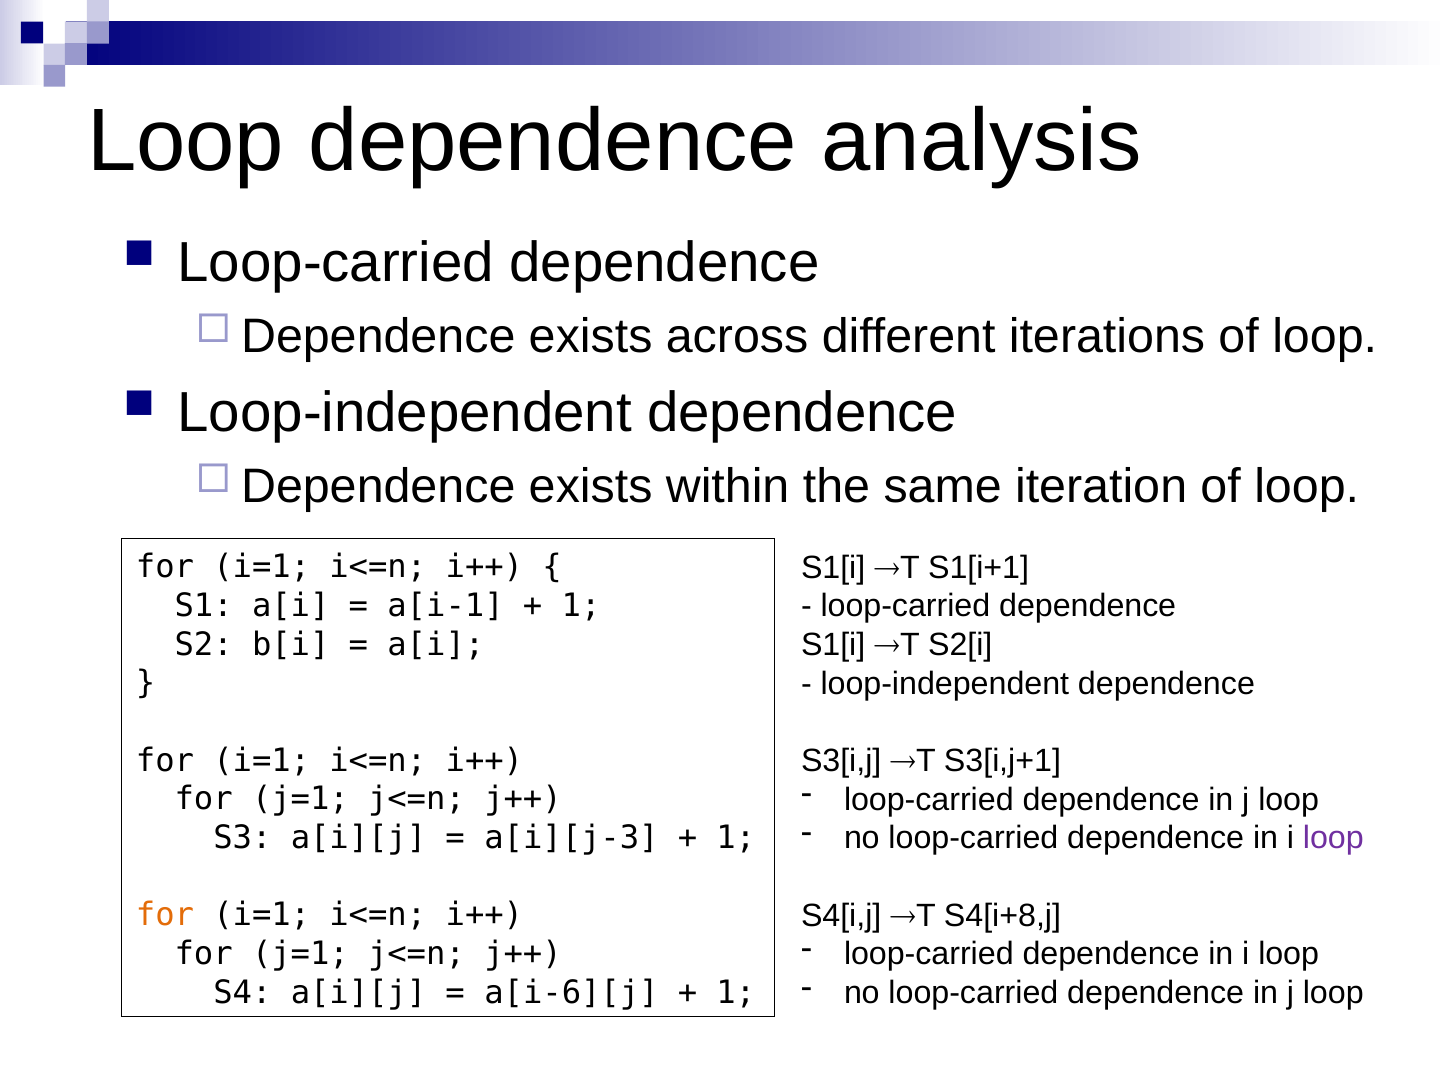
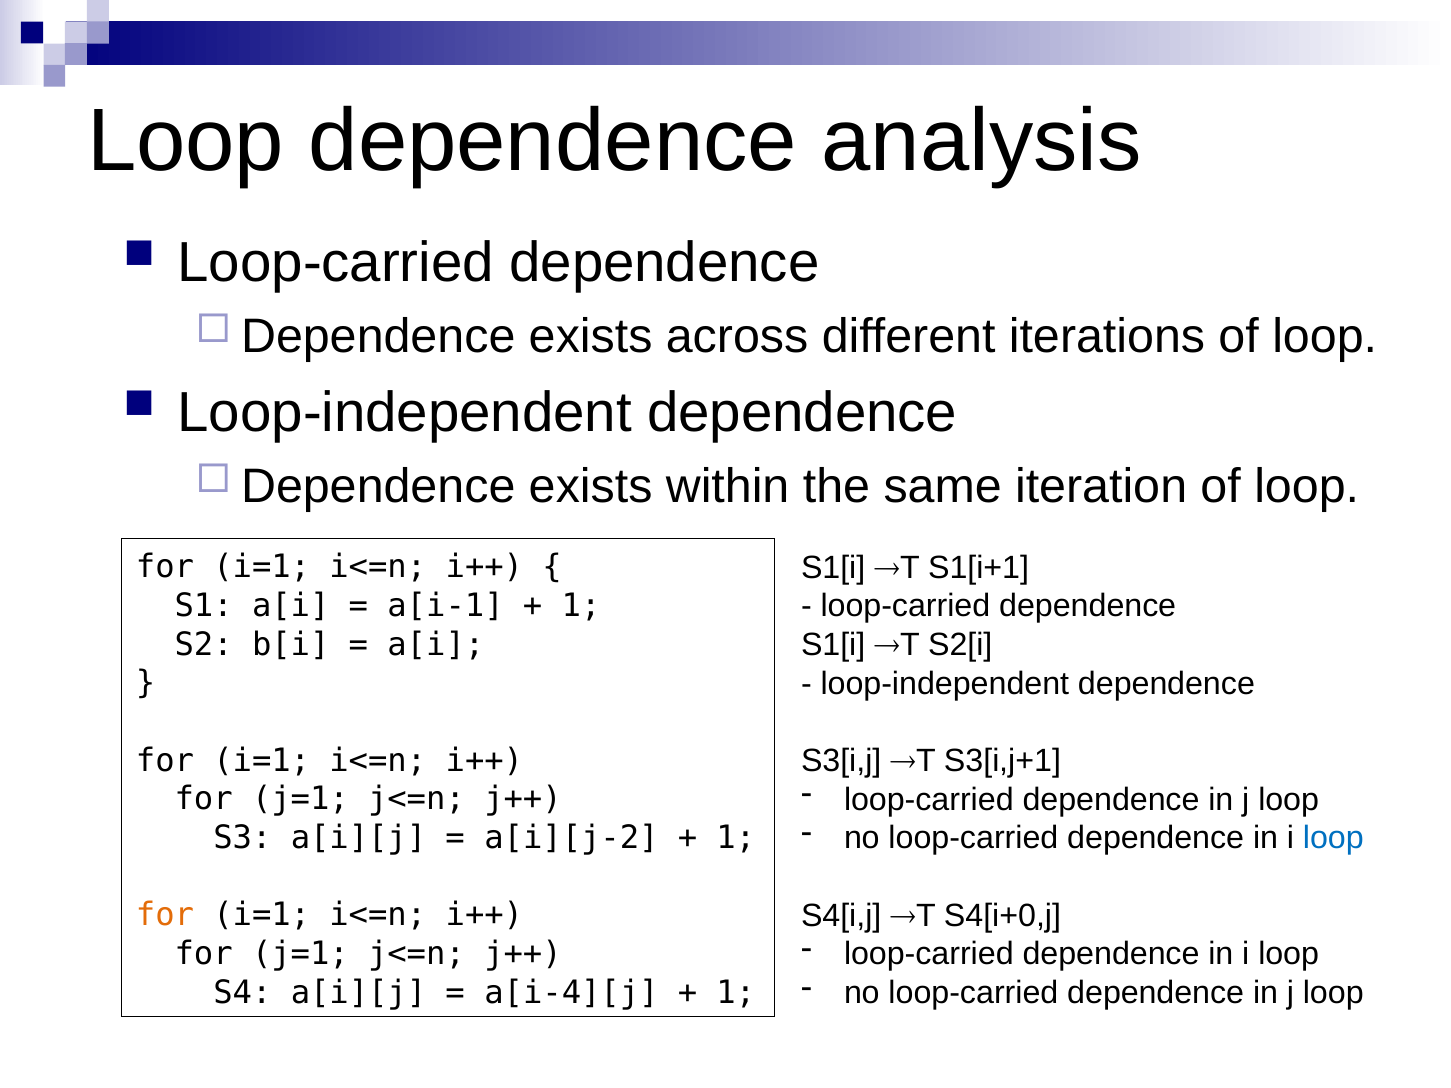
loop at (1333, 838) colour: purple -> blue
a[i][j-3: a[i][j-3 -> a[i][j-2
S4[i+8,j: S4[i+8,j -> S4[i+0,j
a[i-6][j: a[i-6][j -> a[i-4][j
